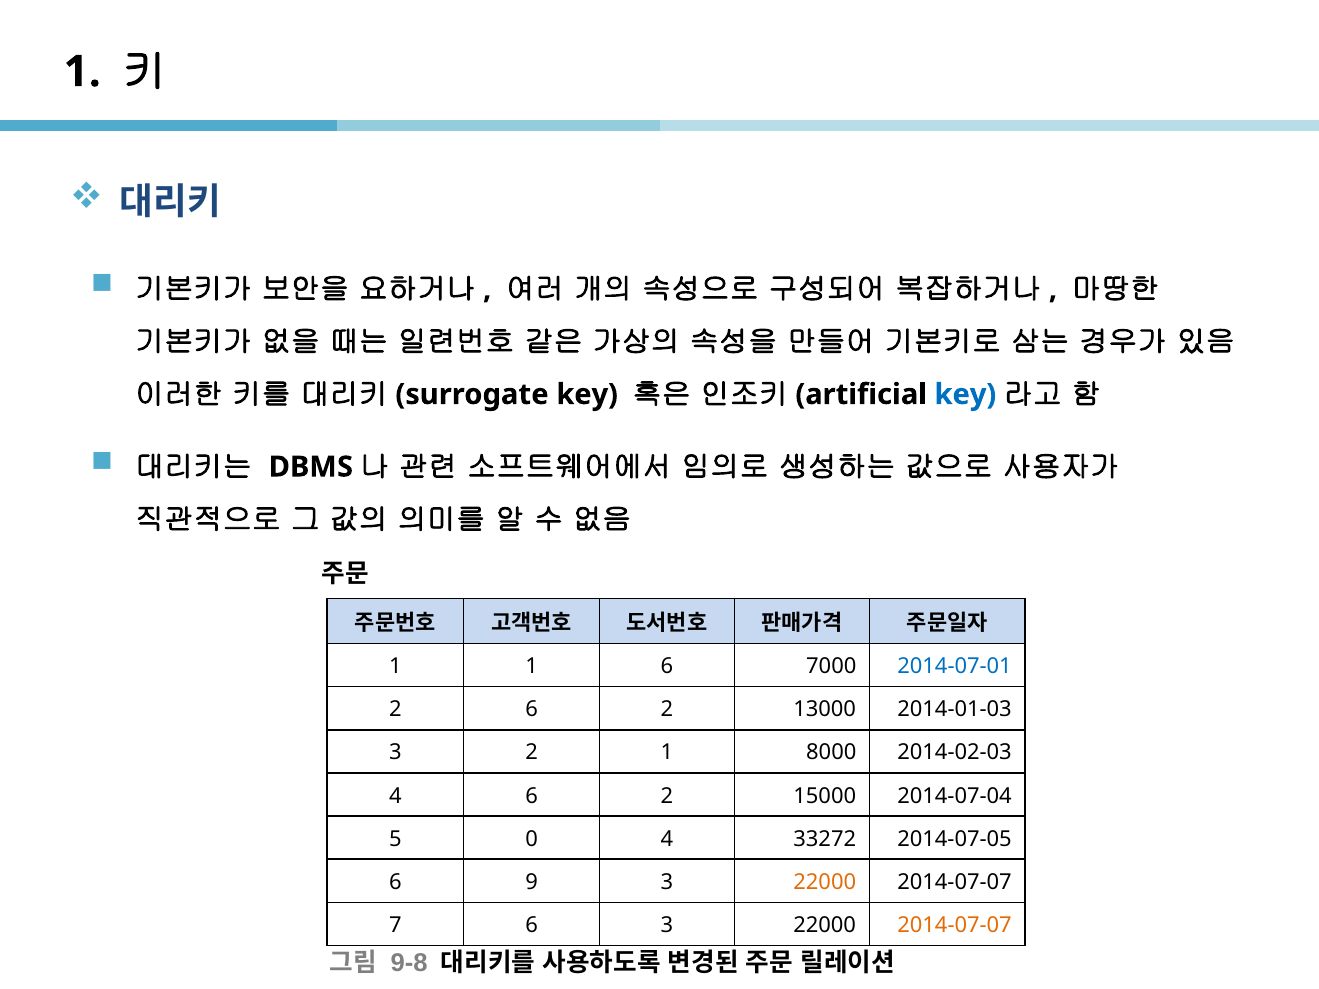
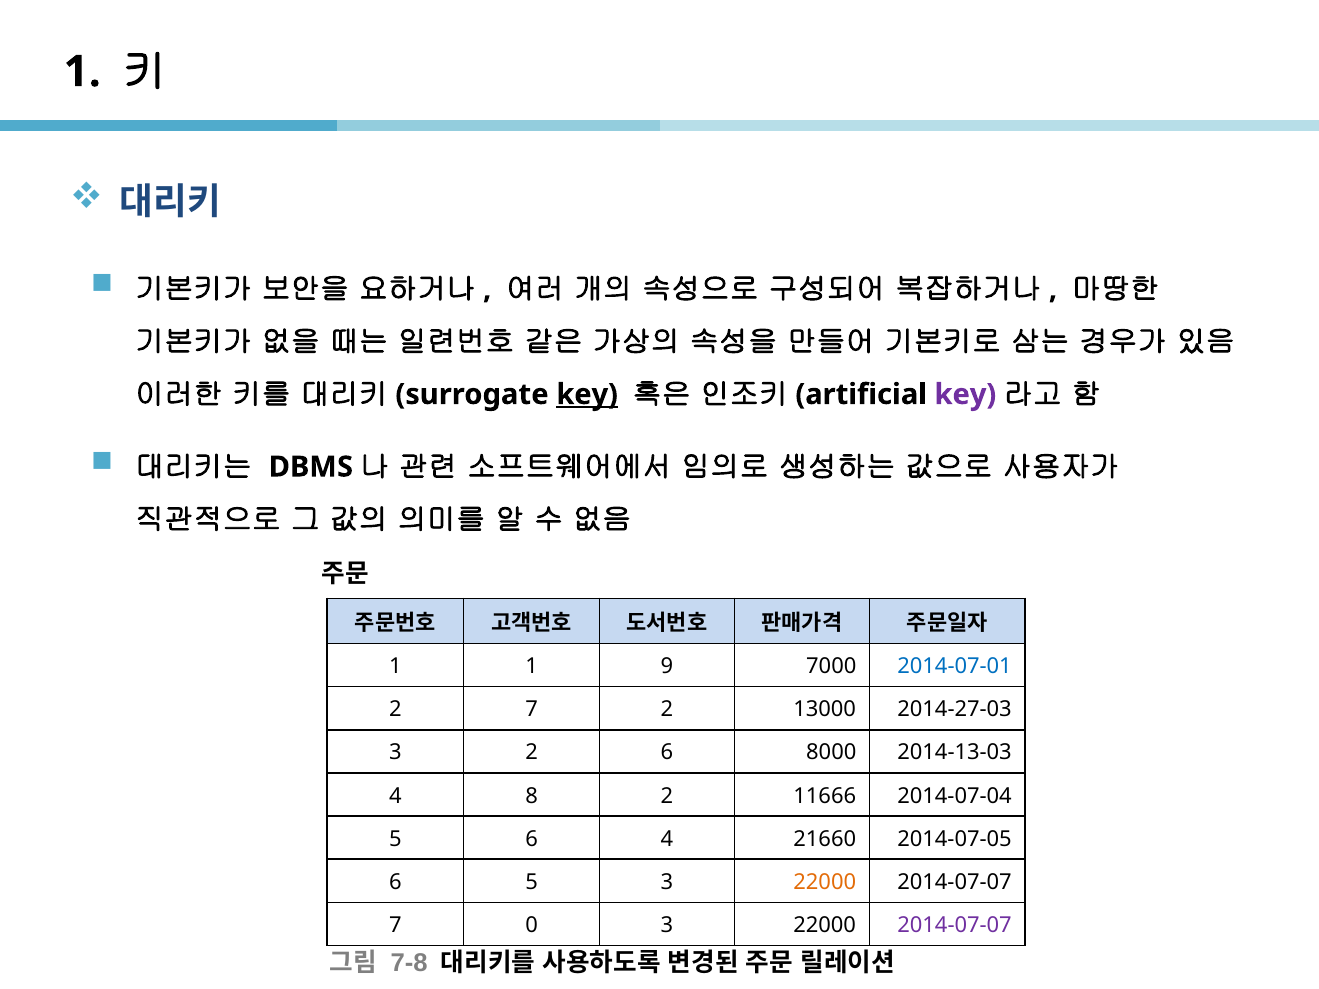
key at (587, 394) underline: none -> present
key at (965, 394) colour: blue -> purple
1 6: 6 -> 9
2 6: 6 -> 7
2014-01-03: 2014-01-03 -> 2014-27-03
2 1: 1 -> 6
2014-02-03: 2014-02-03 -> 2014-13-03
4 6: 6 -> 8
15000: 15000 -> 11666
5 0: 0 -> 6
33272: 33272 -> 21660
6 9: 9 -> 5
7 6: 6 -> 0
2014-07-07 at (955, 926) colour: orange -> purple
9-8: 9-8 -> 7-8
